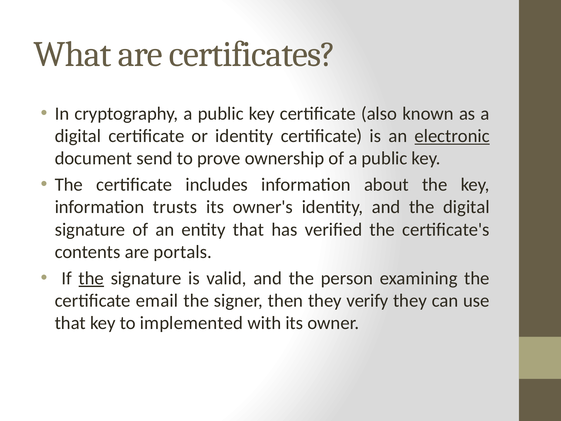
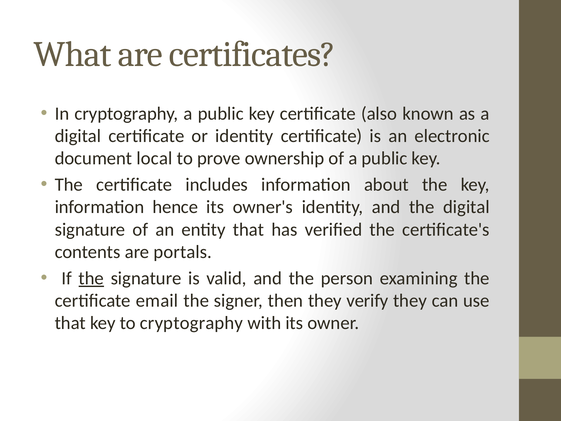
electronic underline: present -> none
send: send -> local
trusts: trusts -> hence
to implemented: implemented -> cryptography
